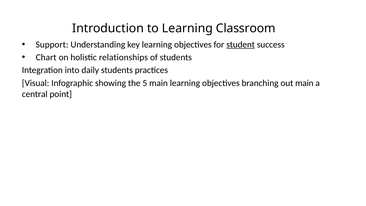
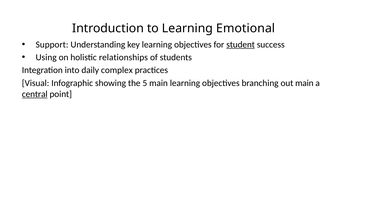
Classroom: Classroom -> Emotional
Chart: Chart -> Using
daily students: students -> complex
central underline: none -> present
